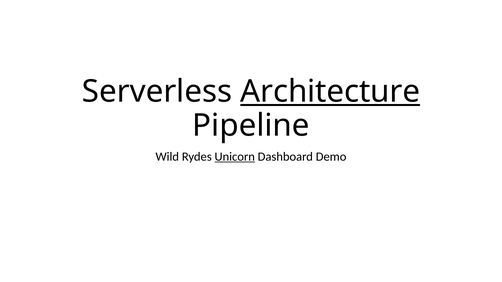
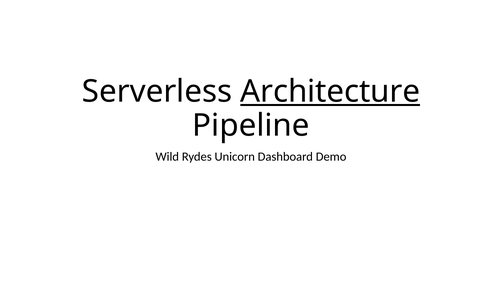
Unicorn underline: present -> none
